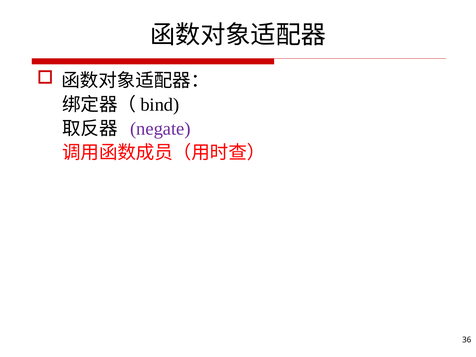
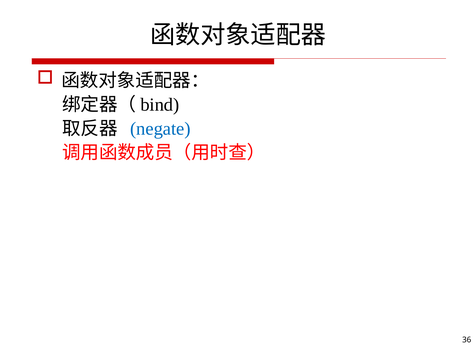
negate colour: purple -> blue
